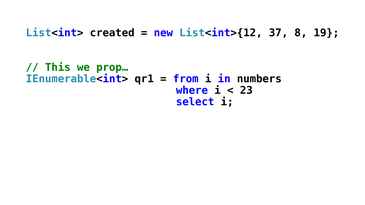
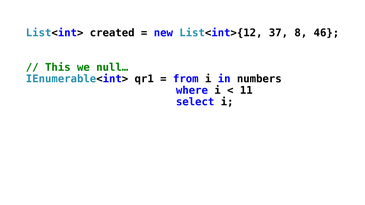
19: 19 -> 46
prop…: prop… -> null…
23: 23 -> 11
